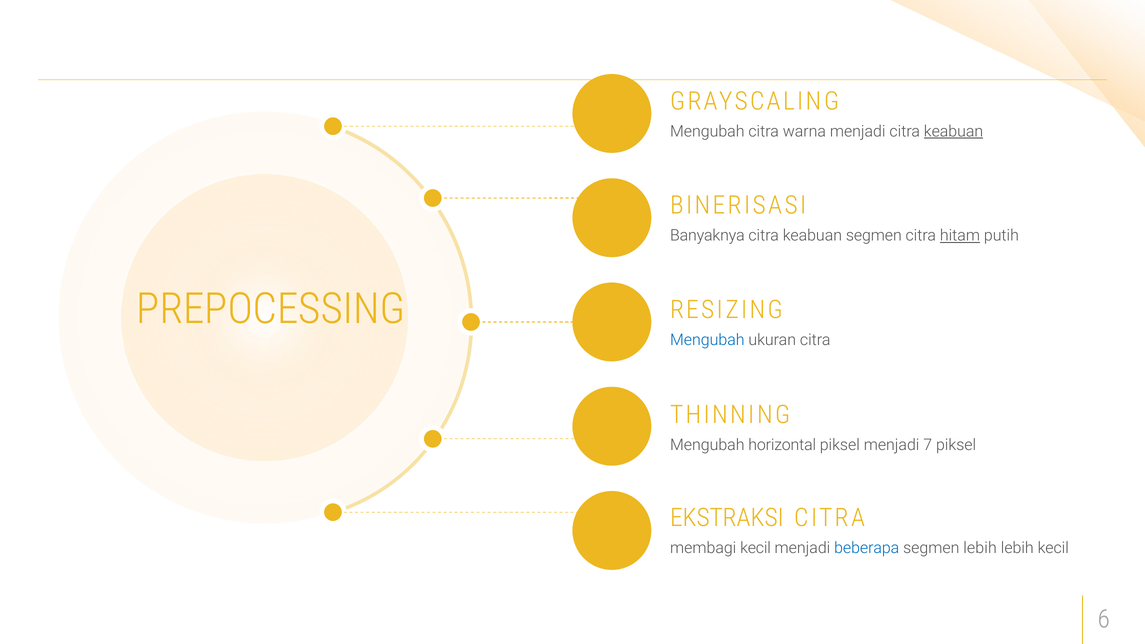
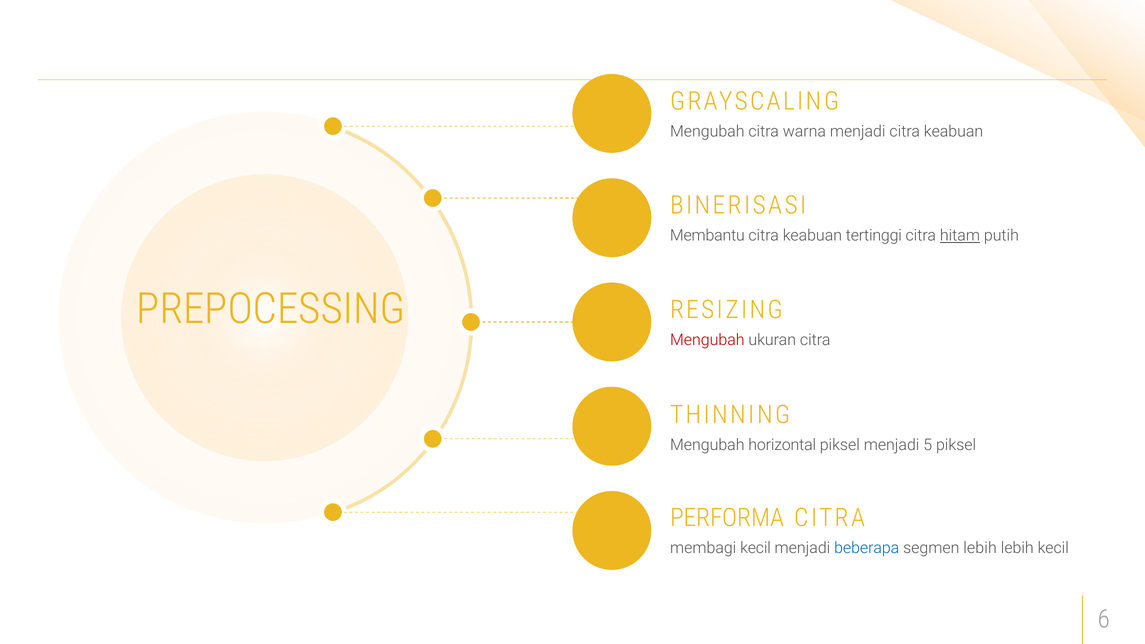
keabuan at (954, 131) underline: present -> none
Banyaknya: Banyaknya -> Membantu
keabuan segmen: segmen -> tertinggi
Mengubah at (707, 340) colour: blue -> red
7: 7 -> 5
EKSTRAKSI: EKSTRAKSI -> PERFORMA
